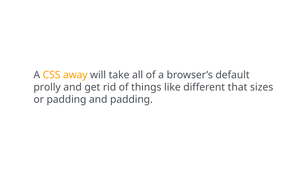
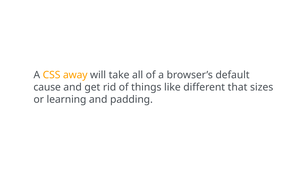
prolly: prolly -> cause
or padding: padding -> learning
